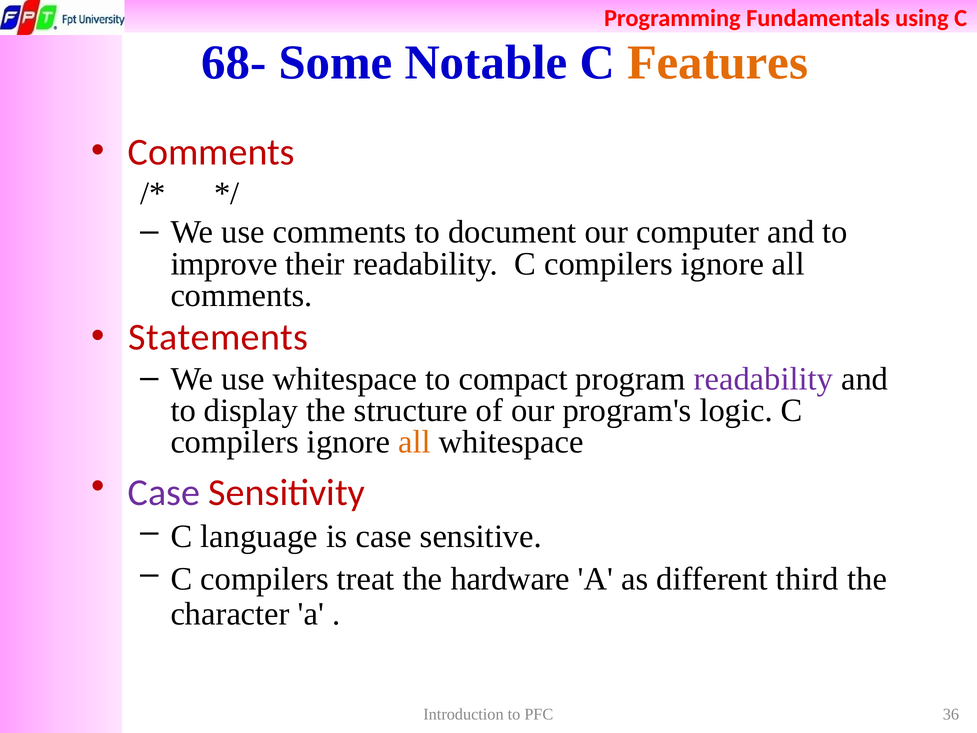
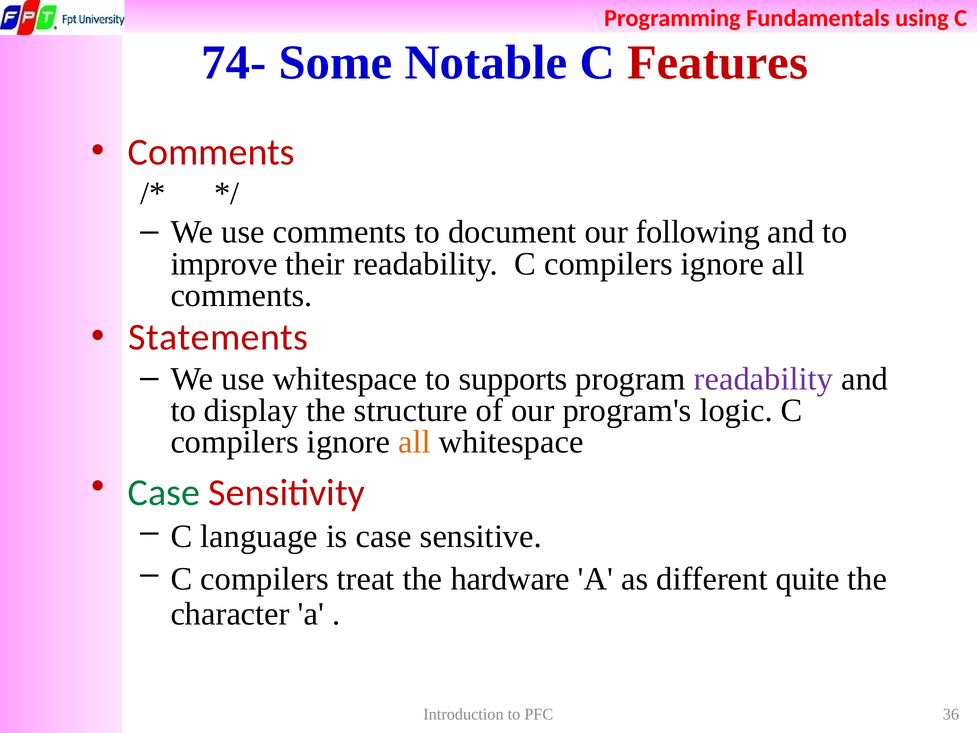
68-: 68- -> 74-
Features colour: orange -> red
computer: computer -> following
compact: compact -> supports
Case at (164, 492) colour: purple -> green
third: third -> quite
